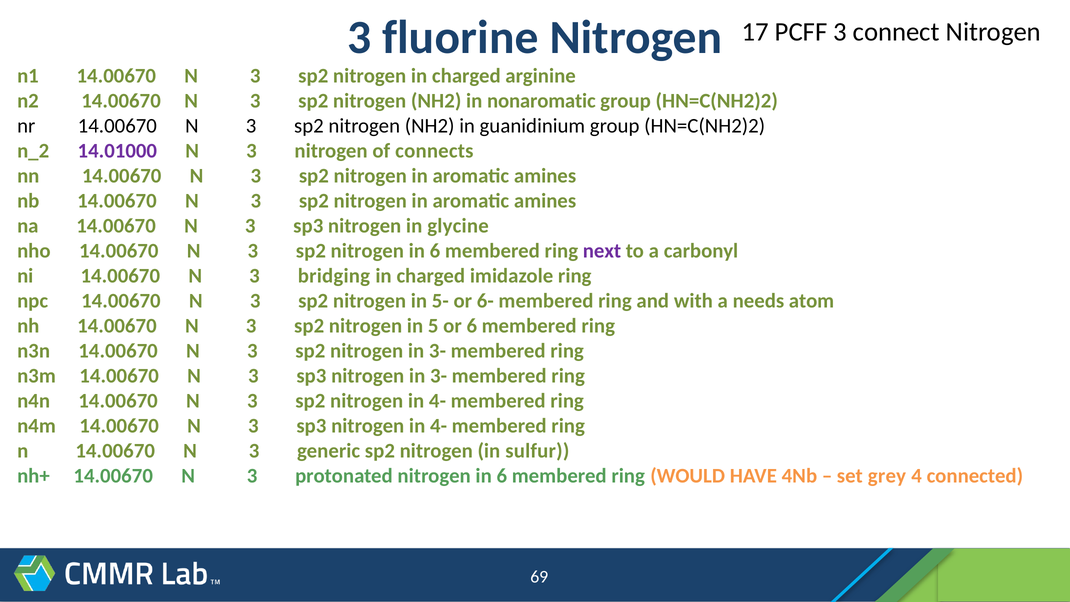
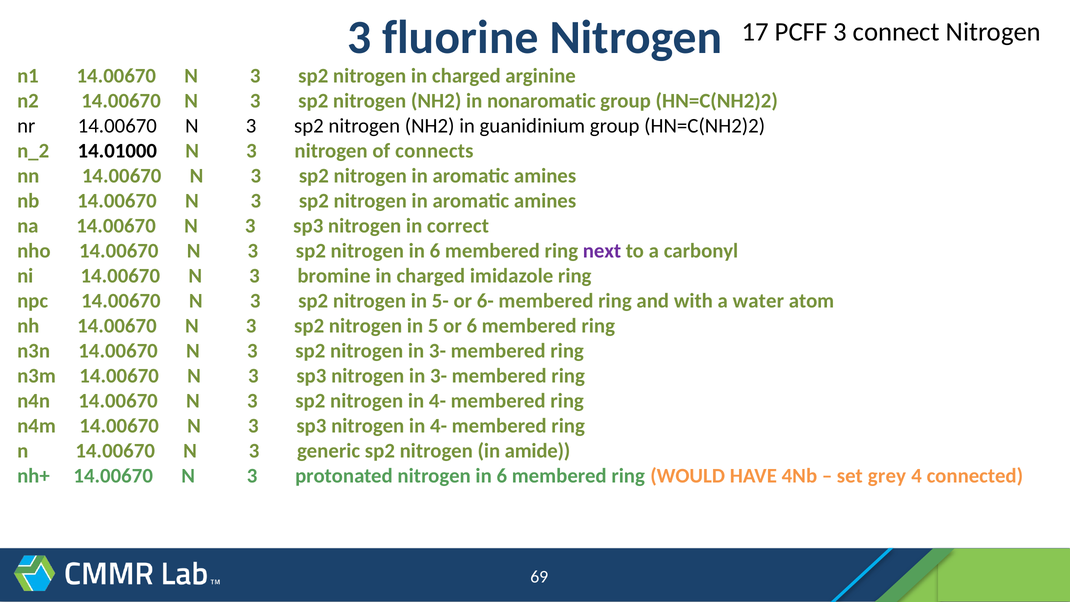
14.01000 colour: purple -> black
glycine: glycine -> correct
bridging: bridging -> bromine
needs: needs -> water
sulfur: sulfur -> amide
